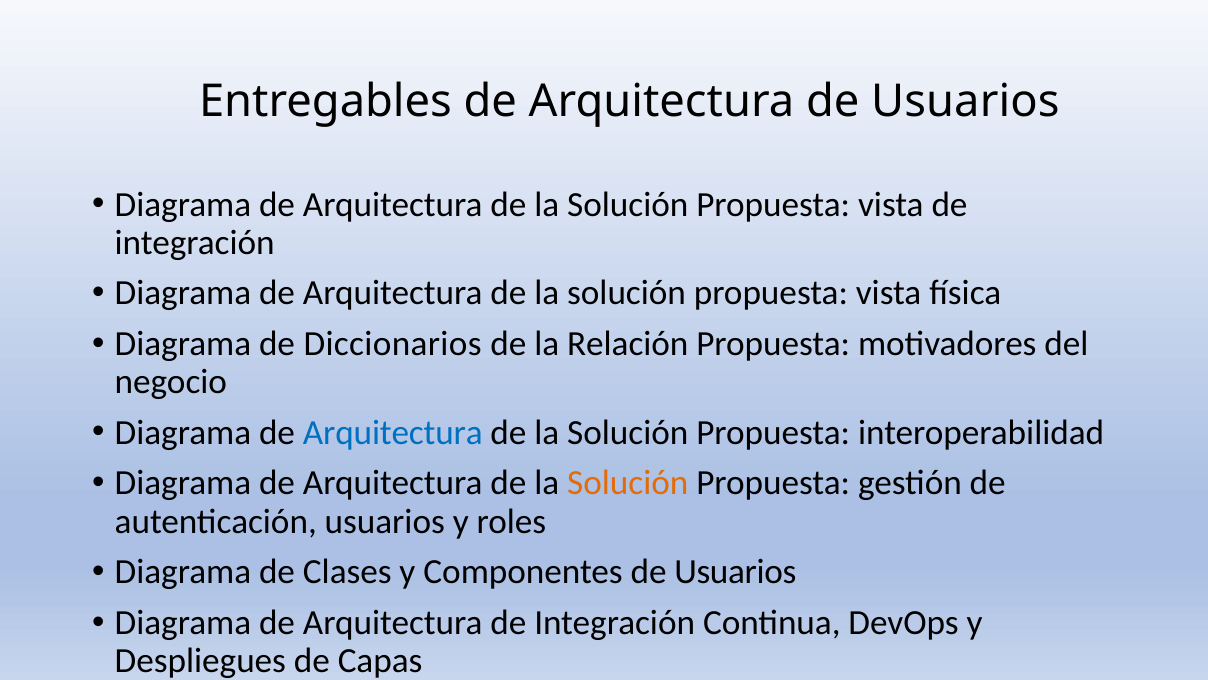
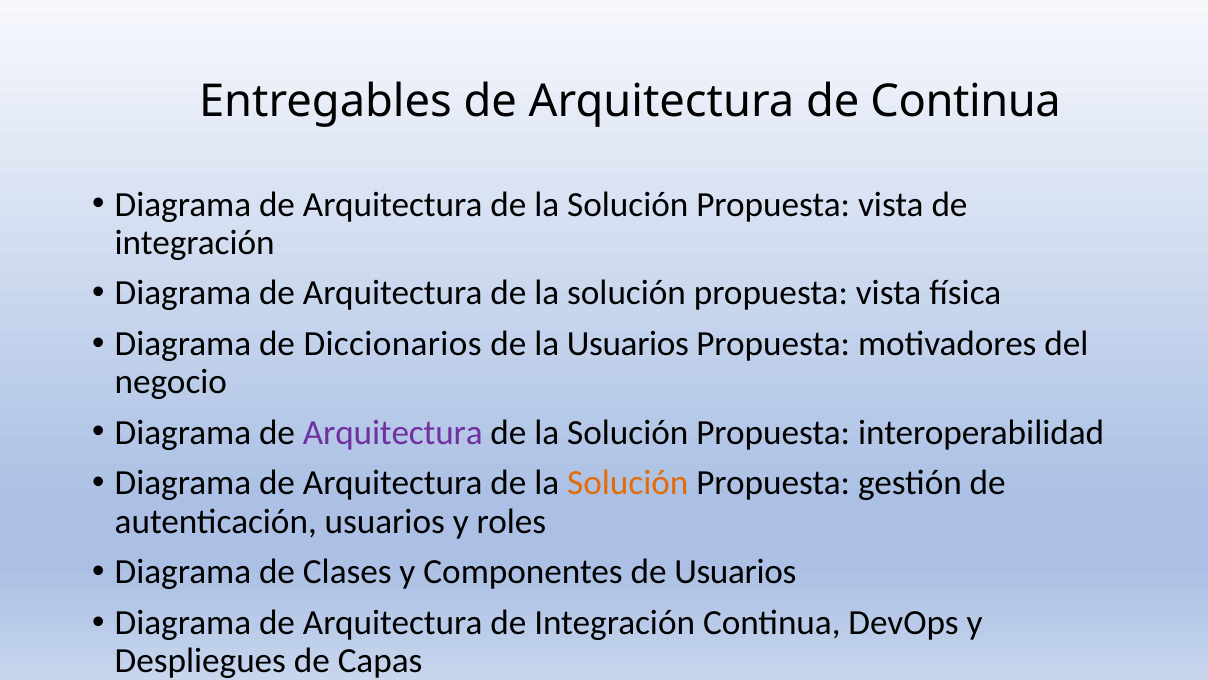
Arquitectura de Usuarios: Usuarios -> Continua
la Relación: Relación -> Usuarios
Arquitectura at (393, 432) colour: blue -> purple
